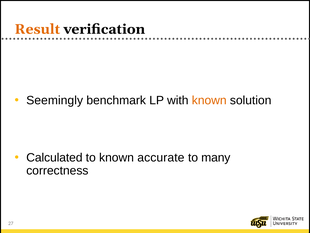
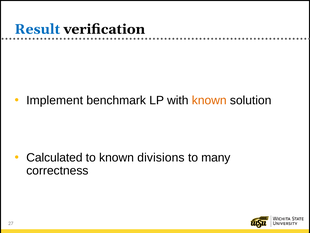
Result colour: orange -> blue
Seemingly: Seemingly -> Implement
accurate: accurate -> divisions
